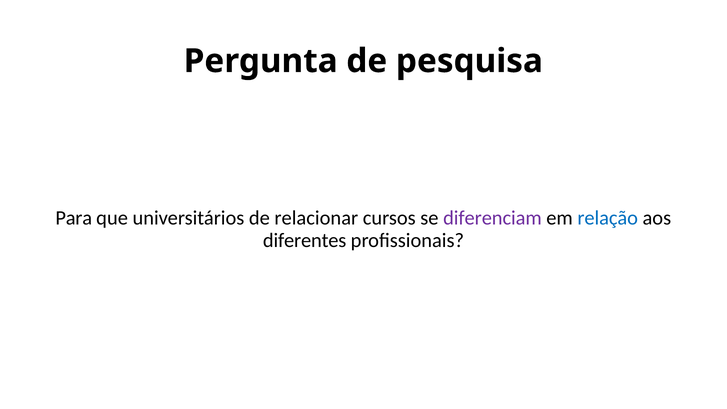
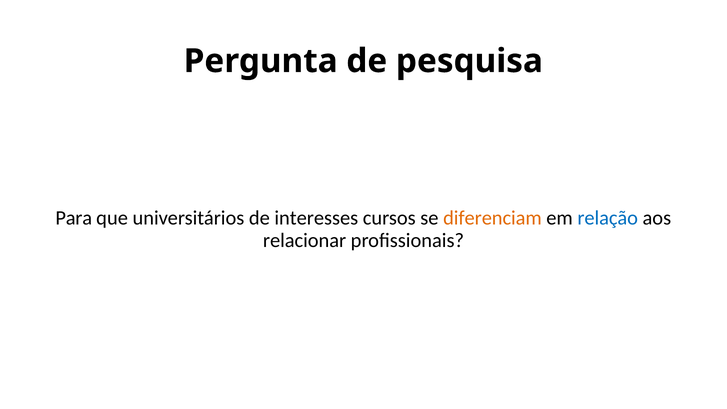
relacionar: relacionar -> interesses
diferenciam colour: purple -> orange
diferentes: diferentes -> relacionar
